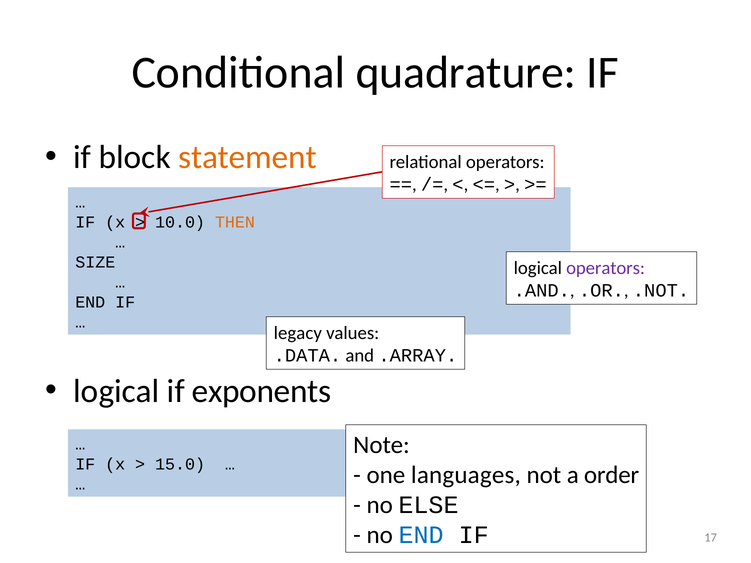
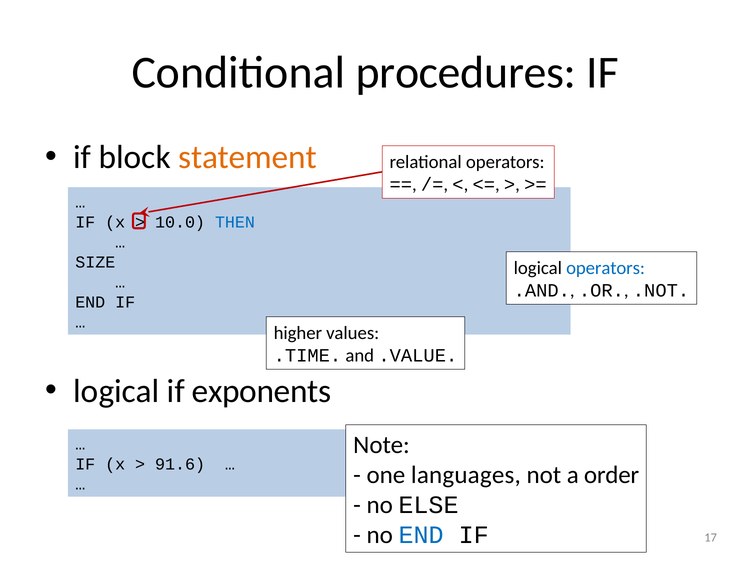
quadrature: quadrature -> procedures
THEN colour: orange -> blue
operators at (606, 268) colour: purple -> blue
legacy: legacy -> higher
.DATA: .DATA -> .TIME
.ARRAY: .ARRAY -> .VALUE
15.0: 15.0 -> 91.6
